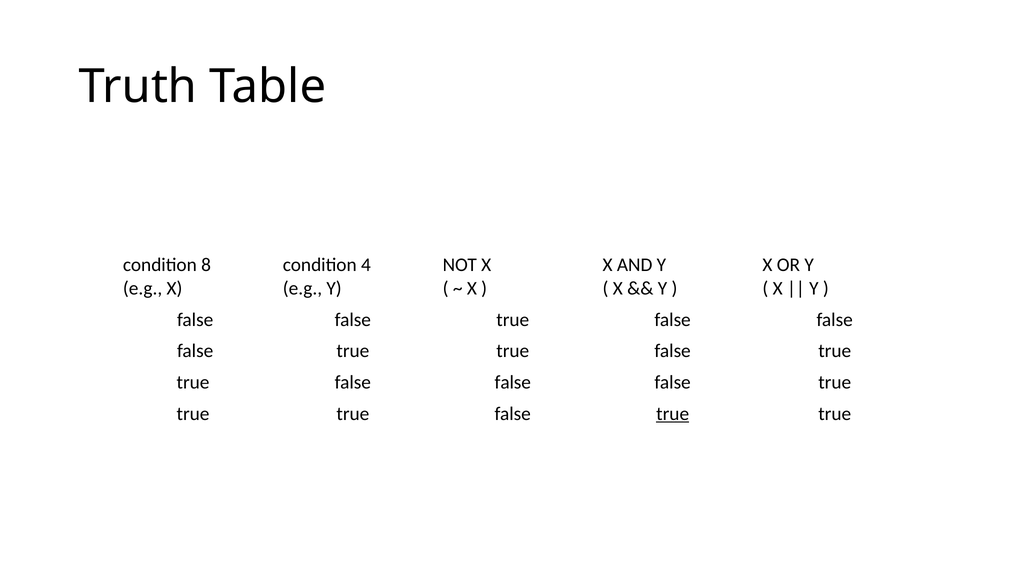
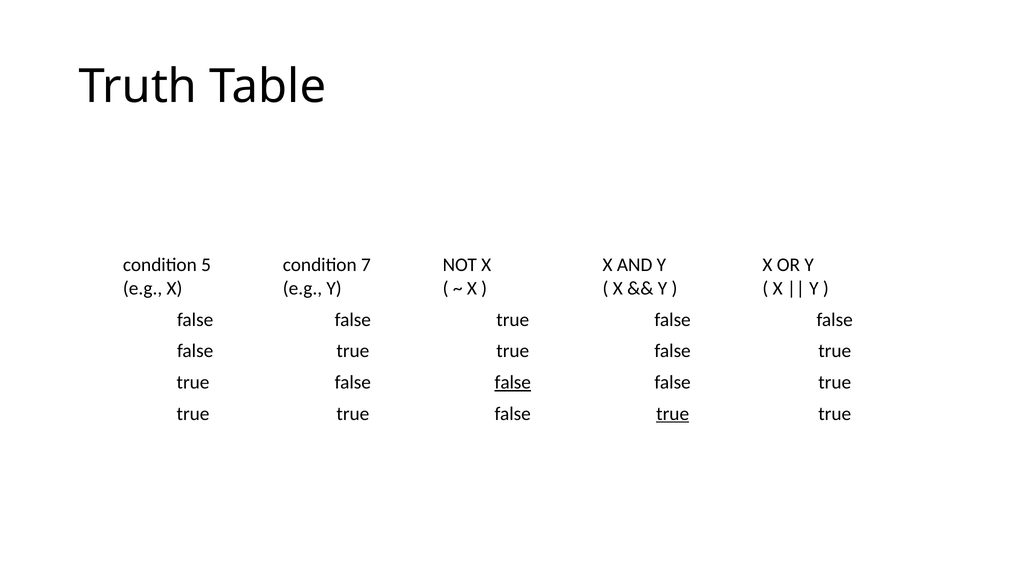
8: 8 -> 5
4: 4 -> 7
false at (513, 383) underline: none -> present
